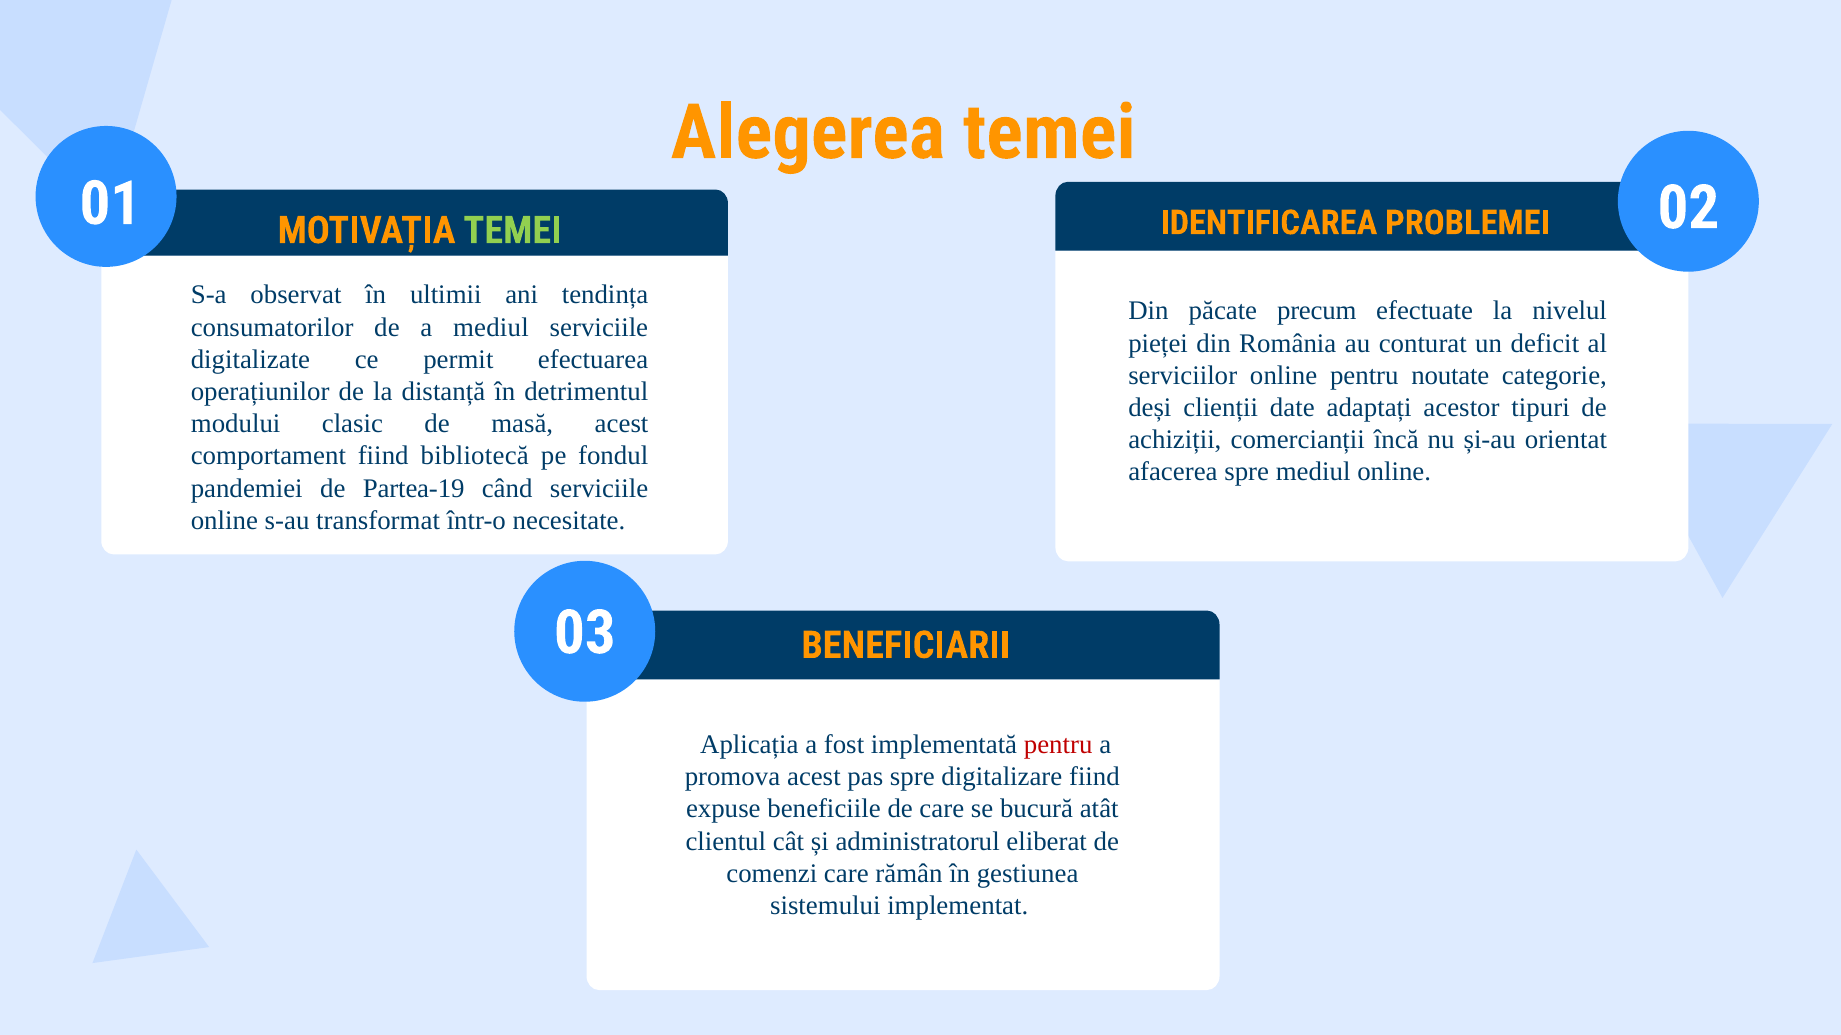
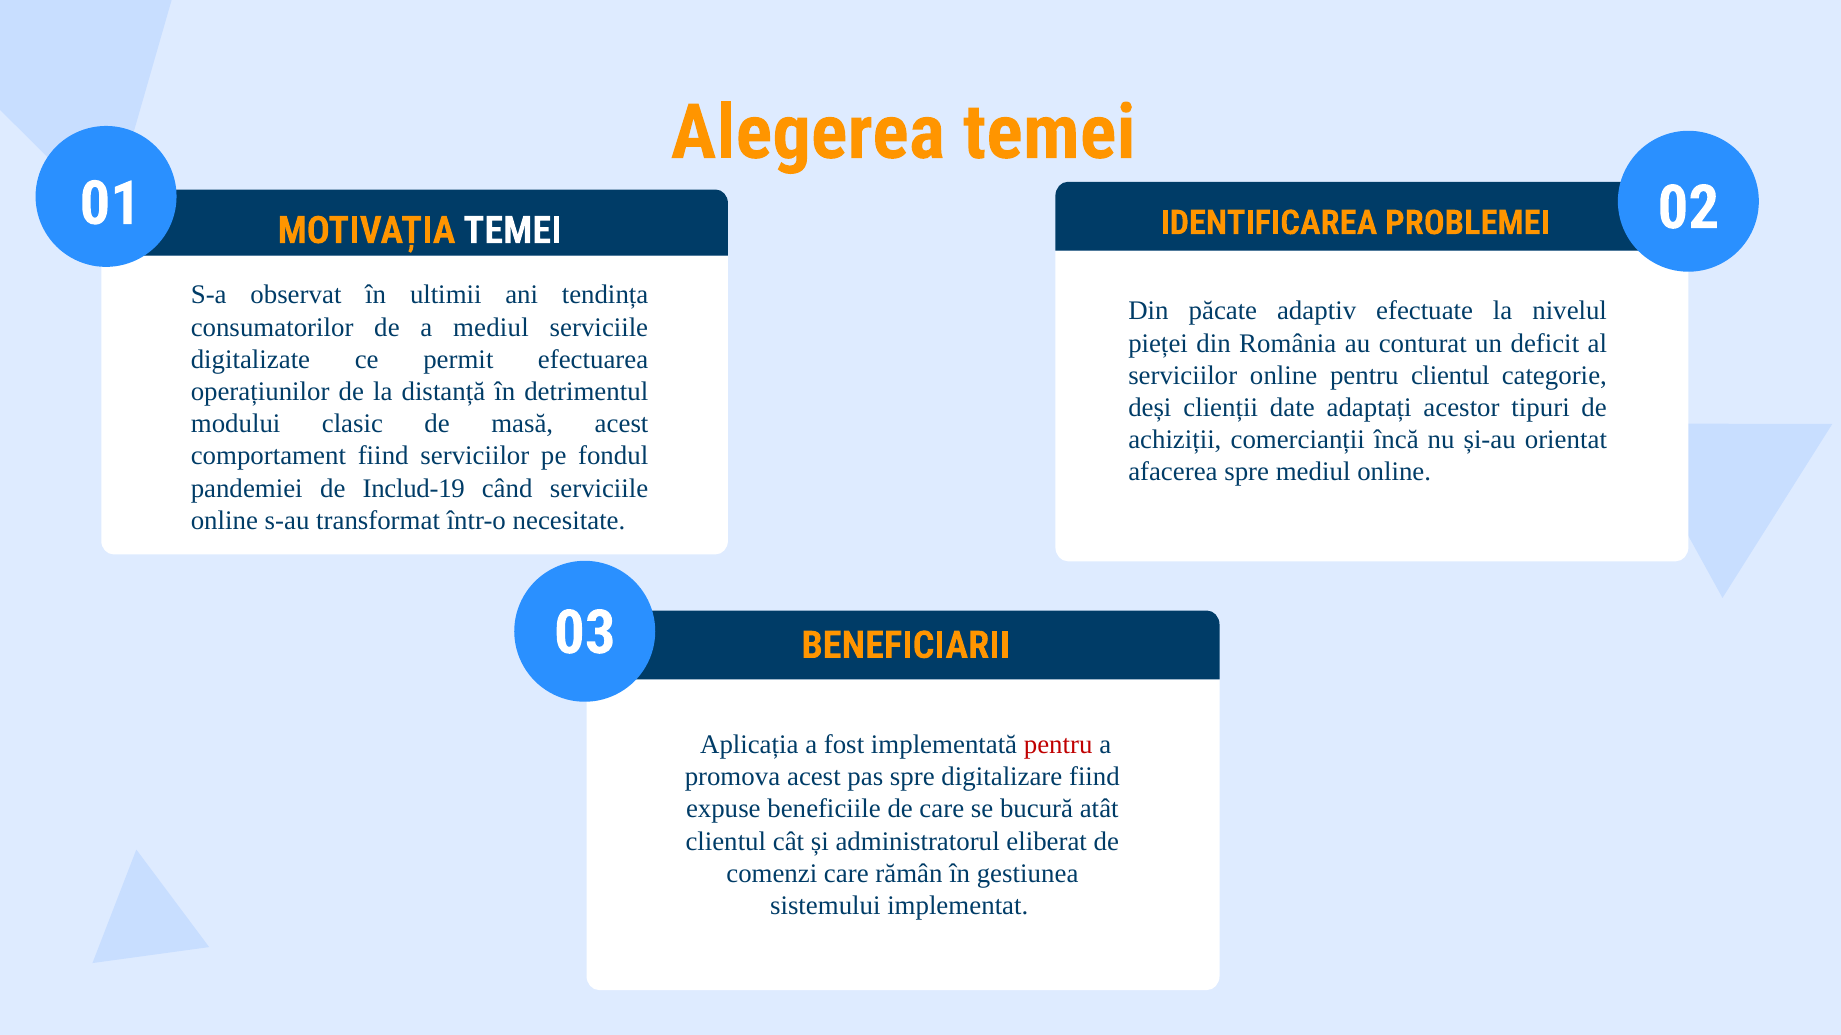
TEMEI at (513, 231) colour: light green -> white
precum: precum -> adaptiv
pentru noutate: noutate -> clientul
fiind bibliotecă: bibliotecă -> serviciilor
Partea-19: Partea-19 -> Includ-19
